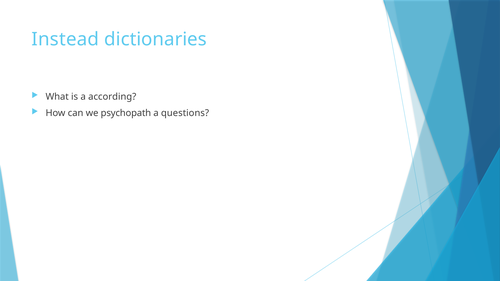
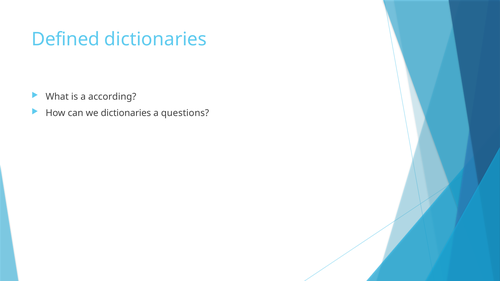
Instead: Instead -> Defined
we psychopath: psychopath -> dictionaries
